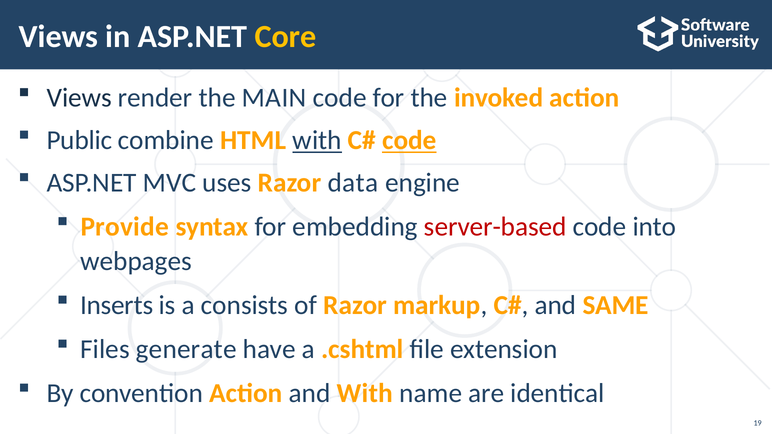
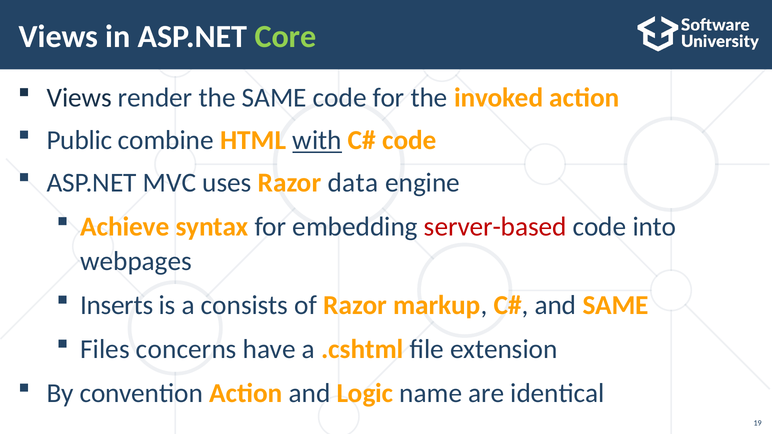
Core colour: yellow -> light green
the MAIN: MAIN -> SAME
code at (409, 140) underline: present -> none
Provide: Provide -> Achieve
generate: generate -> concerns
and With: With -> Logic
